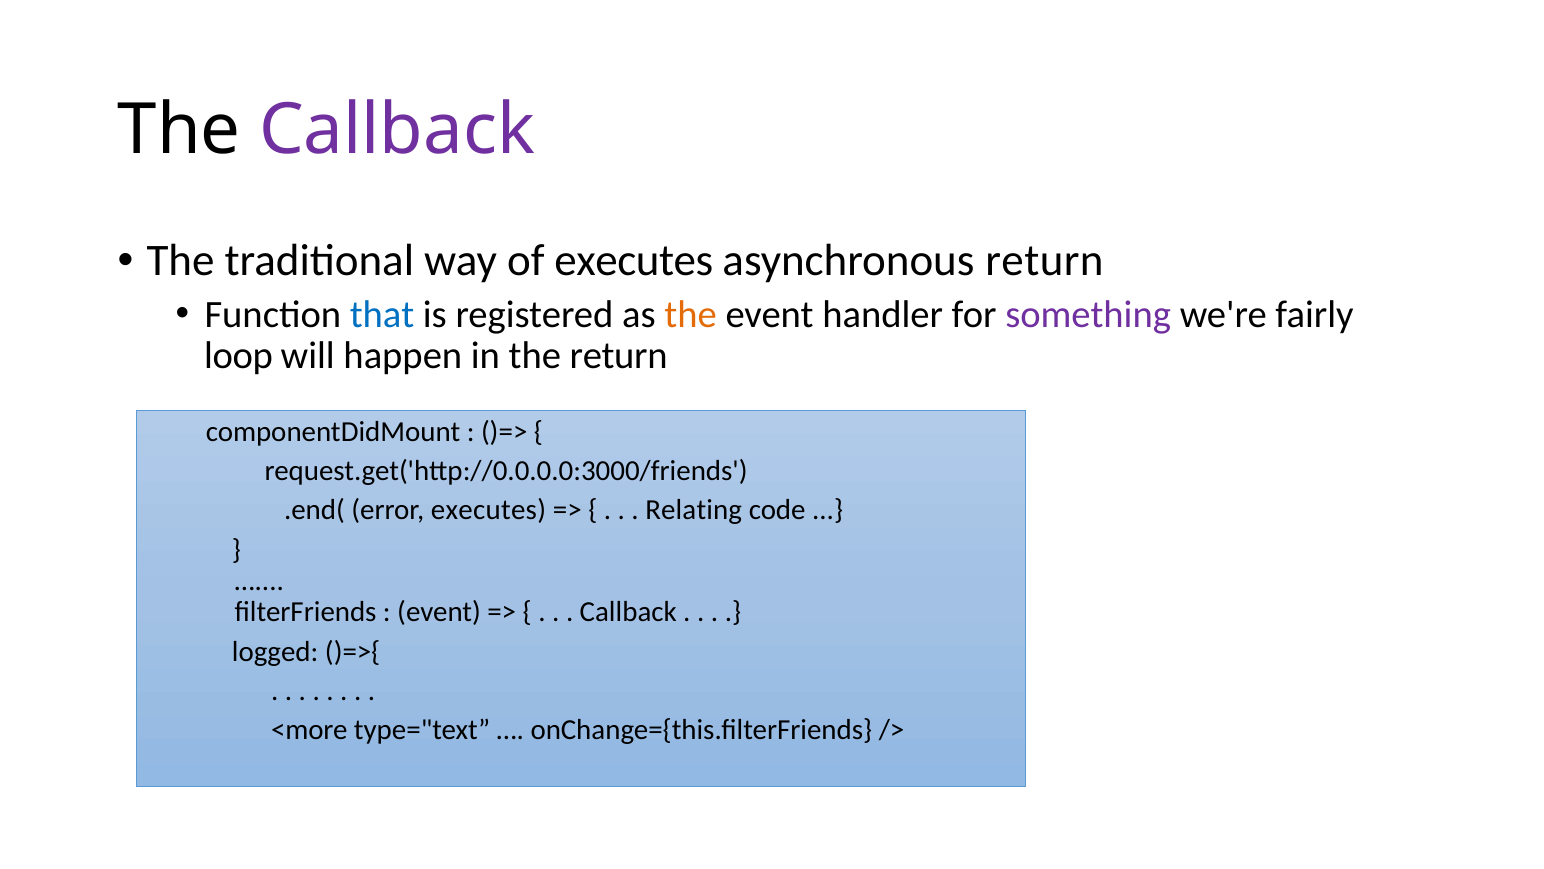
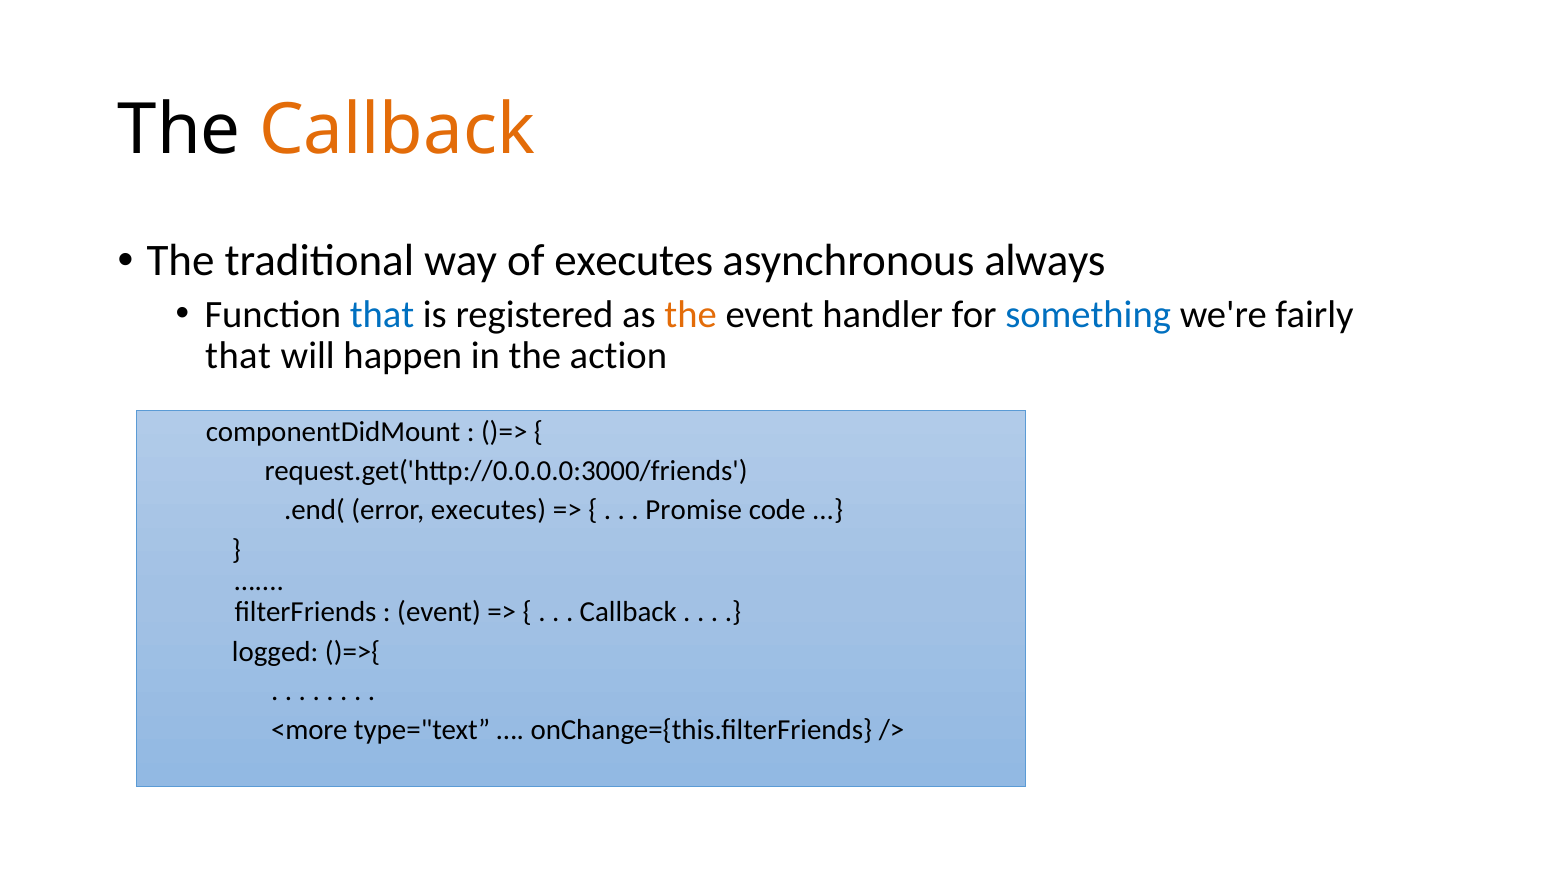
Callback at (397, 130) colour: purple -> orange
asynchronous return: return -> always
something colour: purple -> blue
loop at (238, 356): loop -> that
the return: return -> action
Relating: Relating -> Promise
